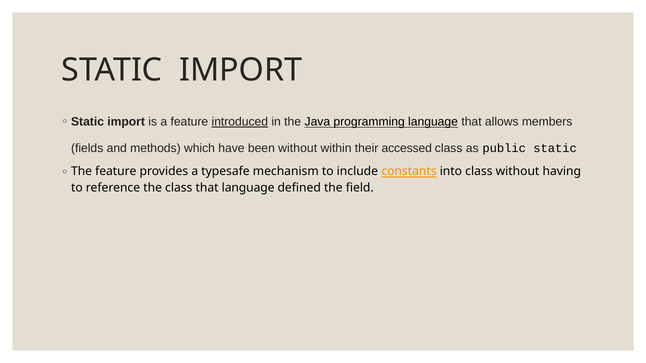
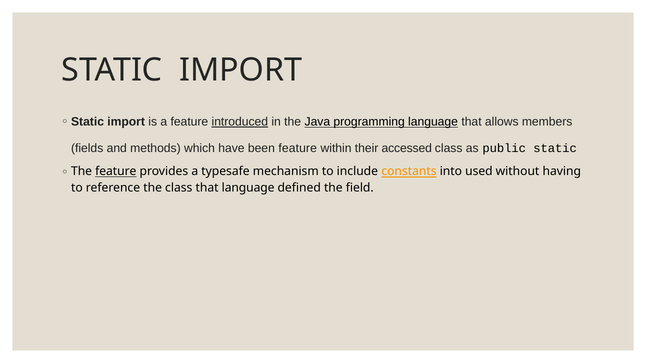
been without: without -> feature
feature at (116, 172) underline: none -> present
into class: class -> used
